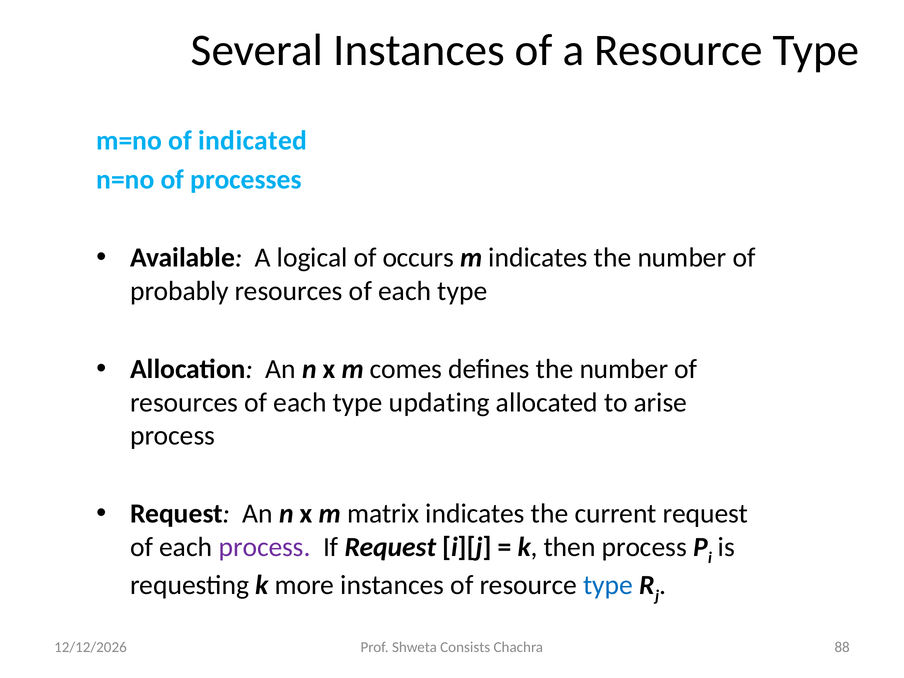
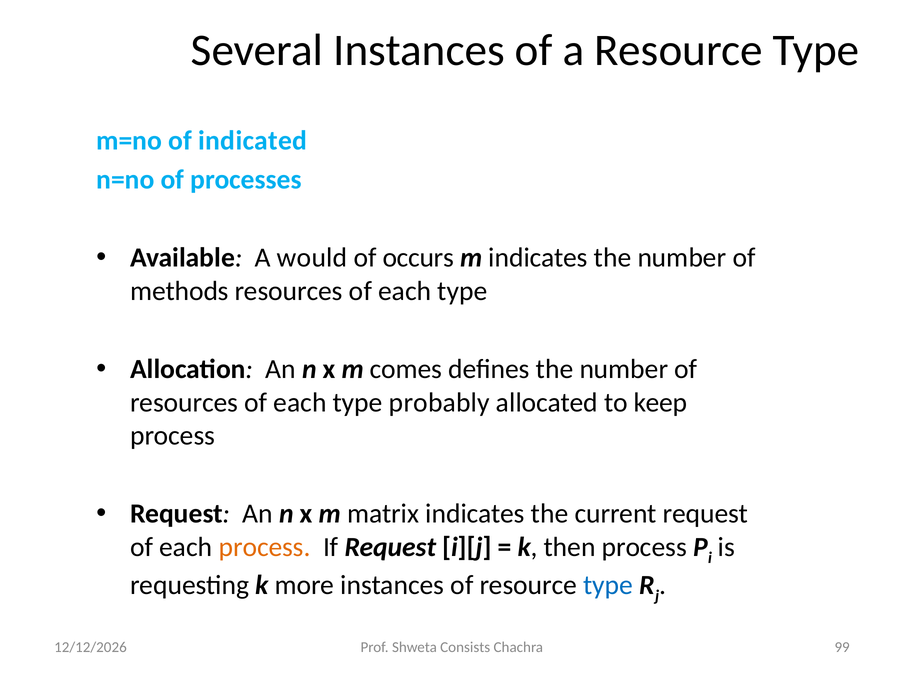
logical: logical -> would
probably: probably -> methods
updating: updating -> probably
arise: arise -> keep
process at (265, 547) colour: purple -> orange
88: 88 -> 99
